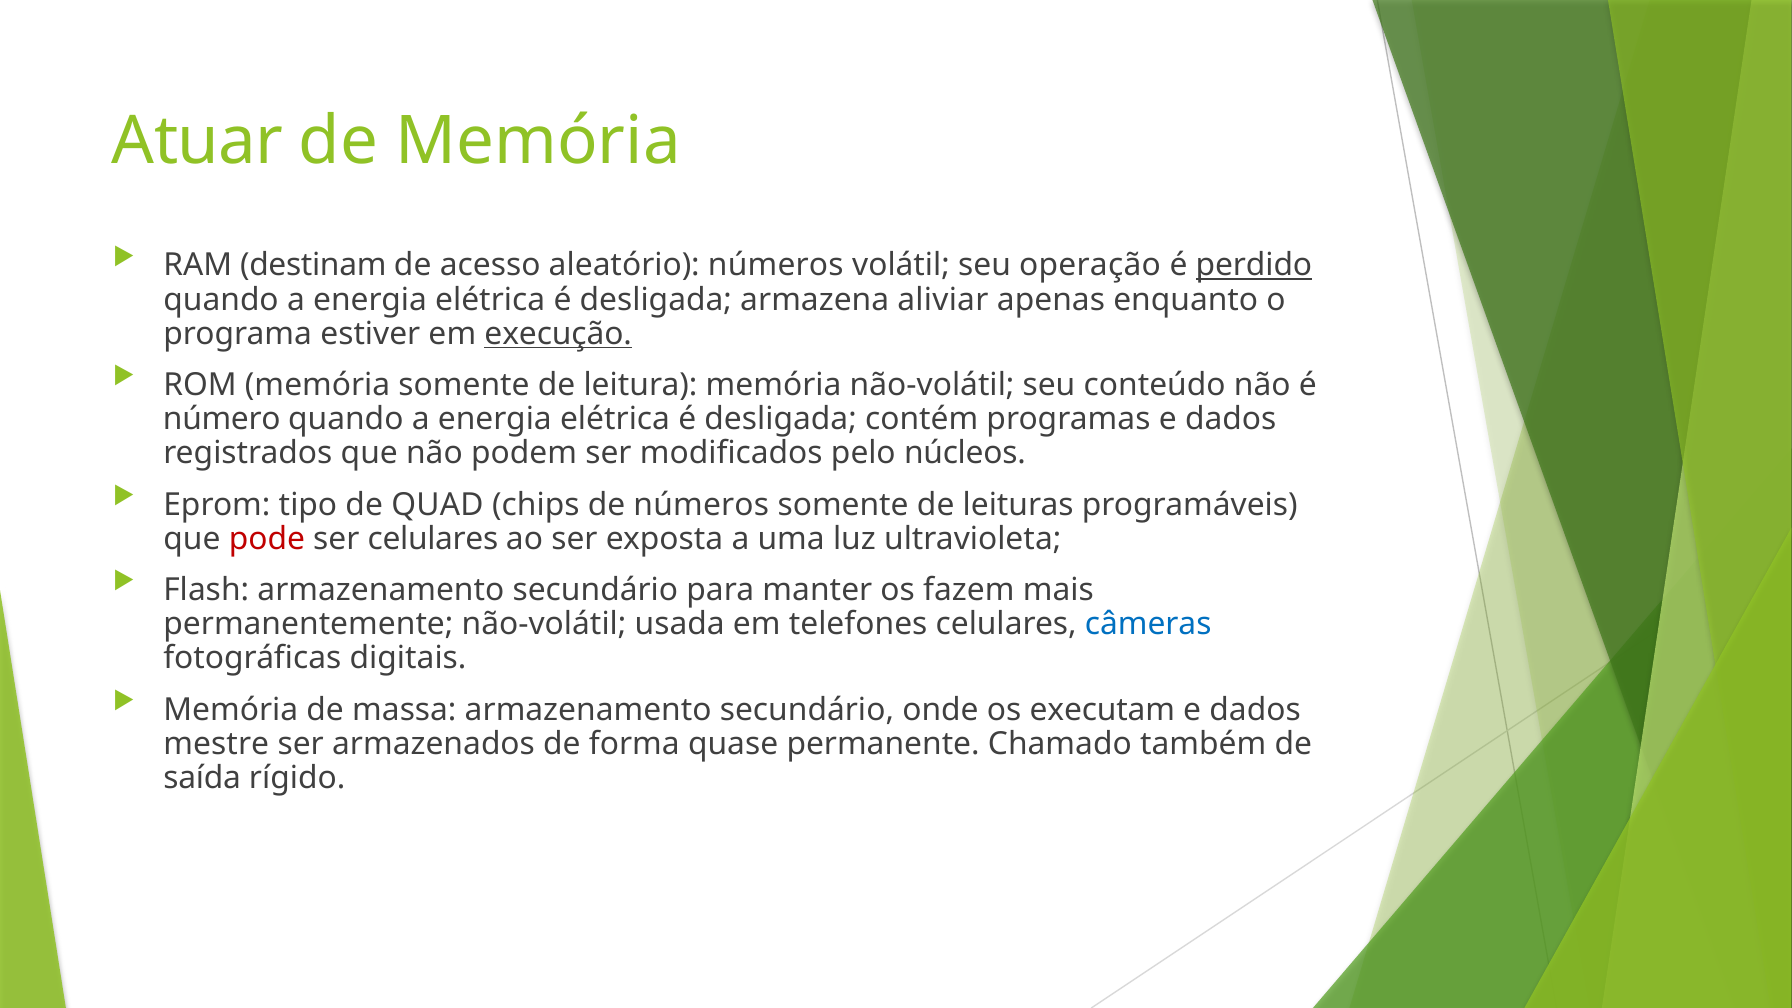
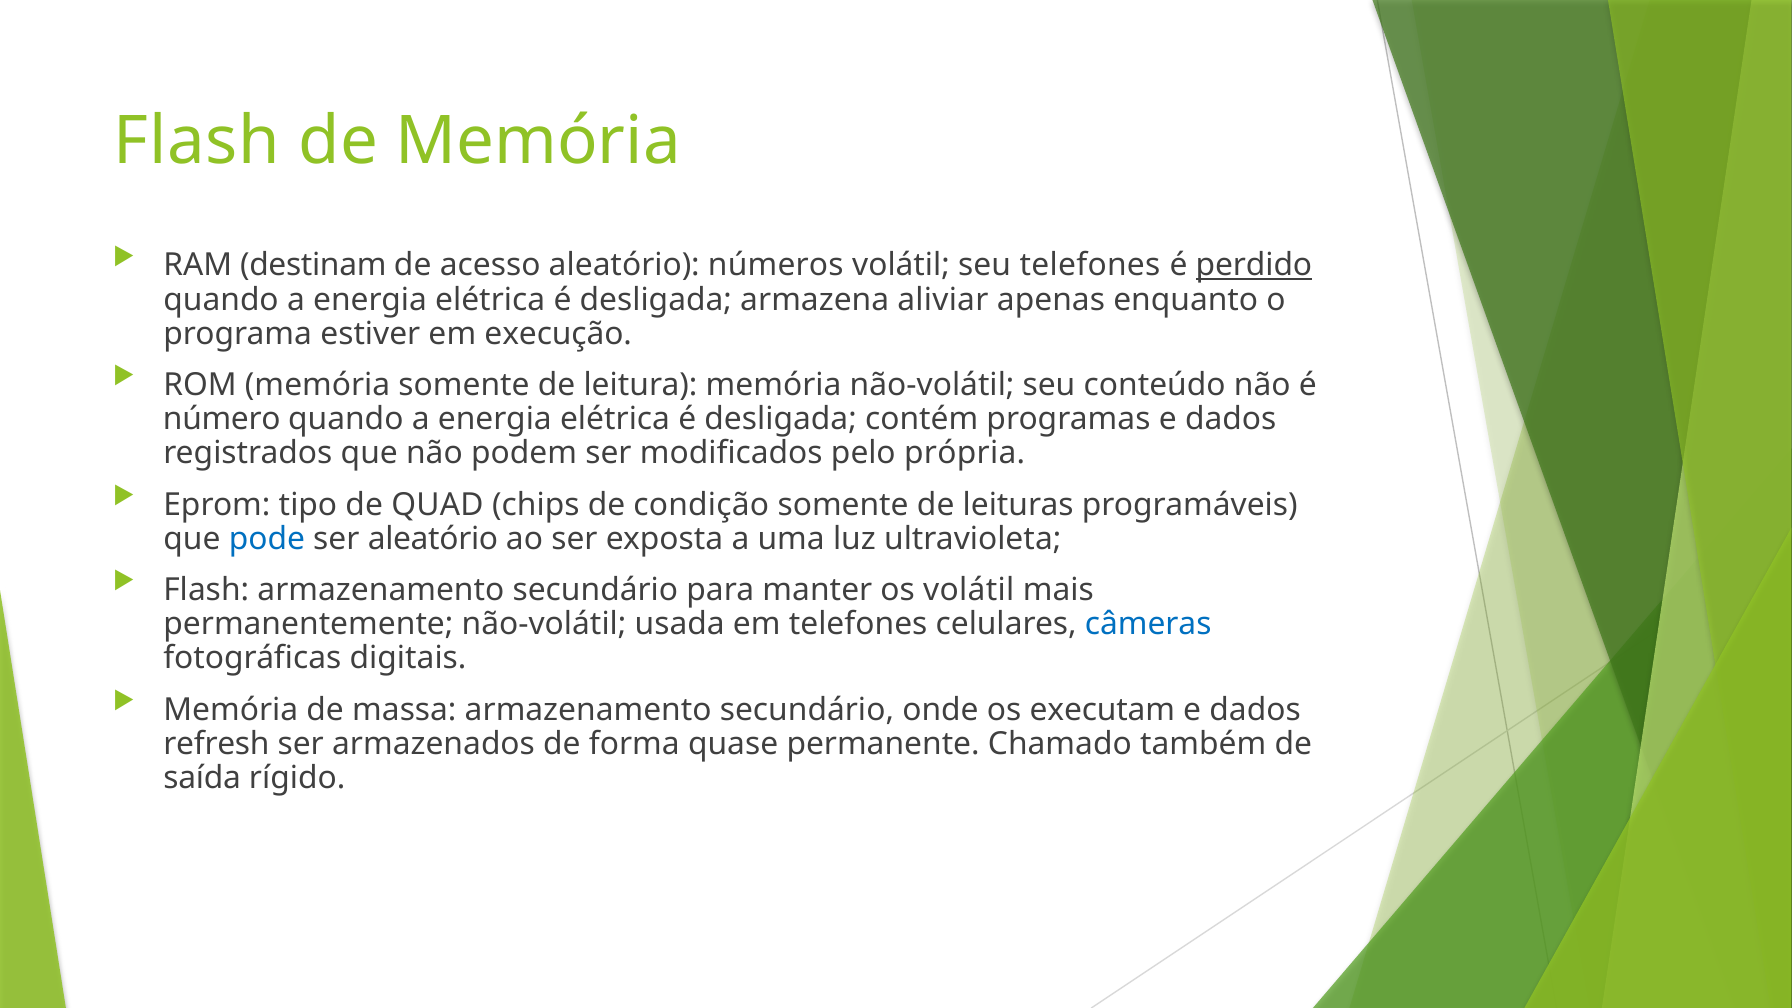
Atuar at (198, 141): Atuar -> Flash
seu operação: operação -> telefones
execução underline: present -> none
núcleos: núcleos -> própria
de números: números -> condição
pode colour: red -> blue
ser celulares: celulares -> aleatório
os fazem: fazem -> volátil
mestre: mestre -> refresh
